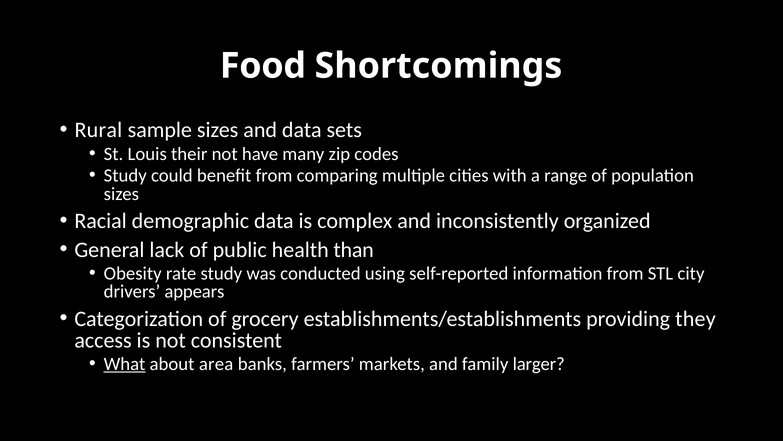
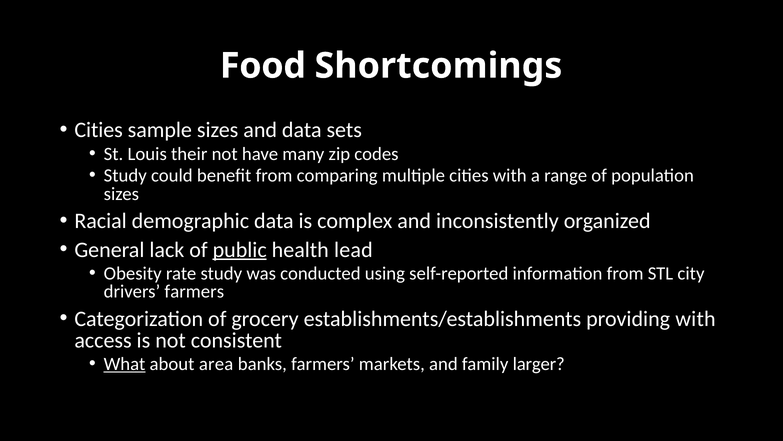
Rural at (98, 130): Rural -> Cities
public underline: none -> present
than: than -> lead
drivers appears: appears -> farmers
providing they: they -> with
